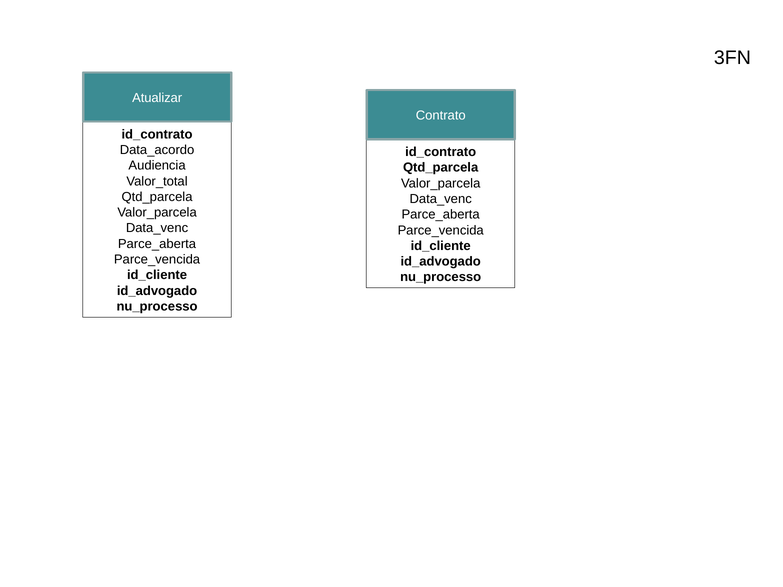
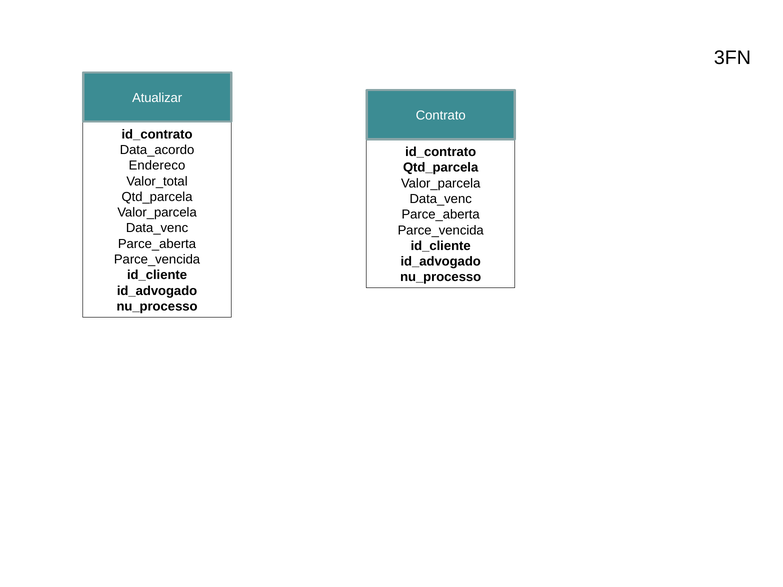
Audiencia: Audiencia -> Endereco
